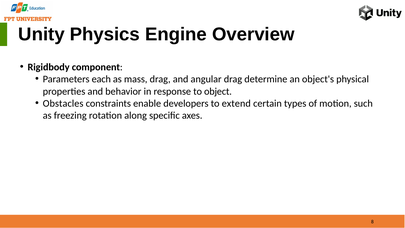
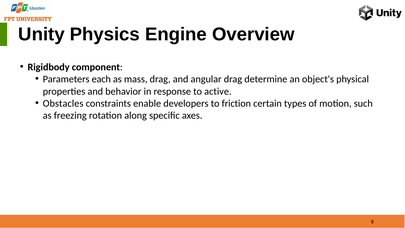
object: object -> active
extend: extend -> friction
